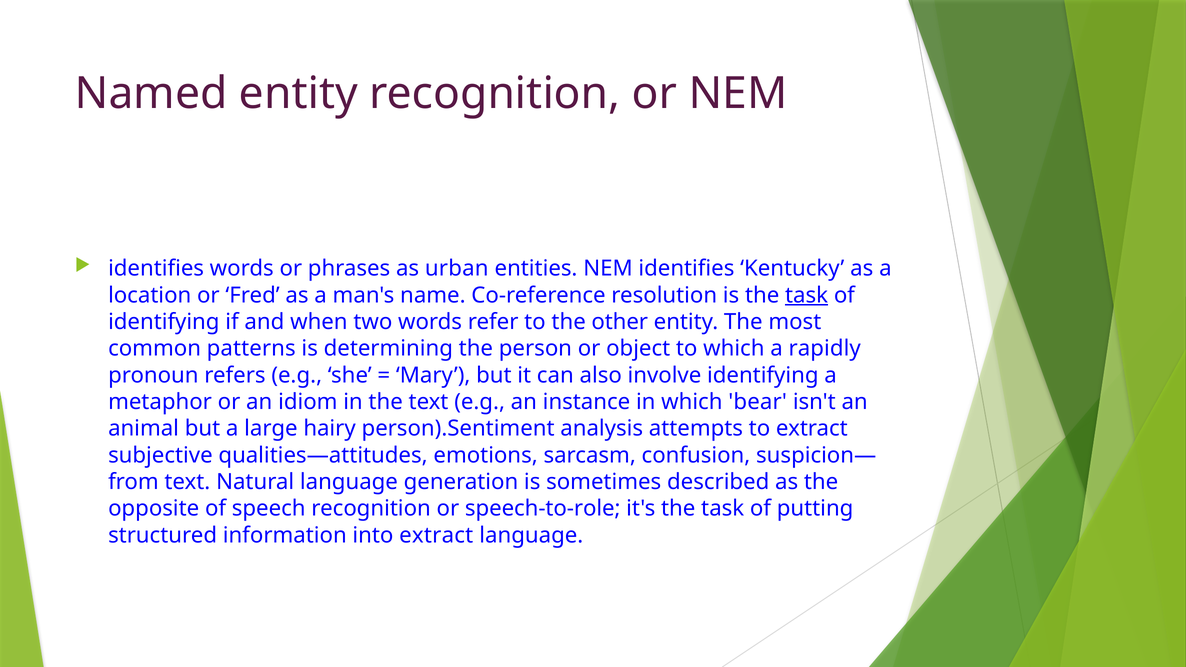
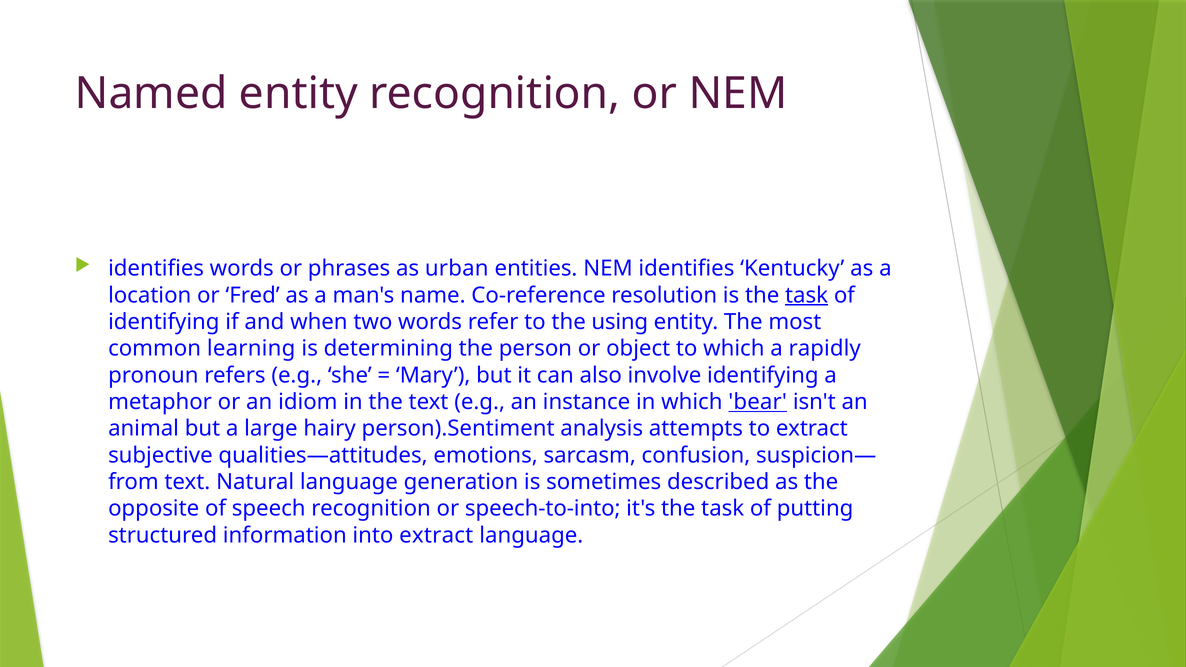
other: other -> using
patterns: patterns -> learning
bear underline: none -> present
speech-to-role: speech-to-role -> speech-to-into
